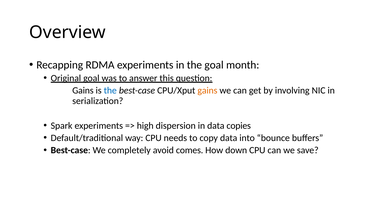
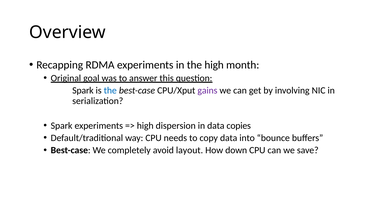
the goal: goal -> high
Gains at (83, 90): Gains -> Spark
gains at (207, 90) colour: orange -> purple
comes: comes -> layout
